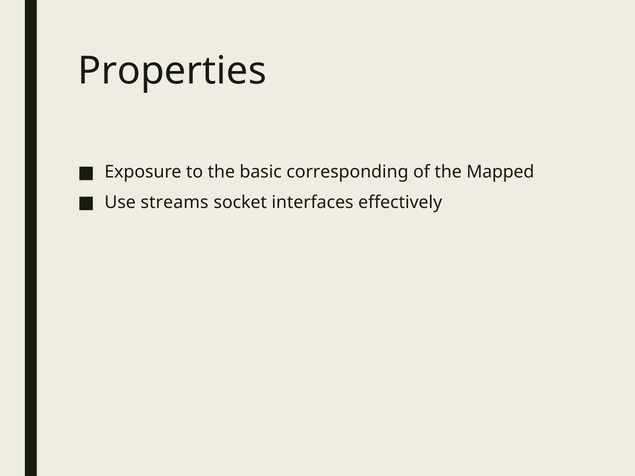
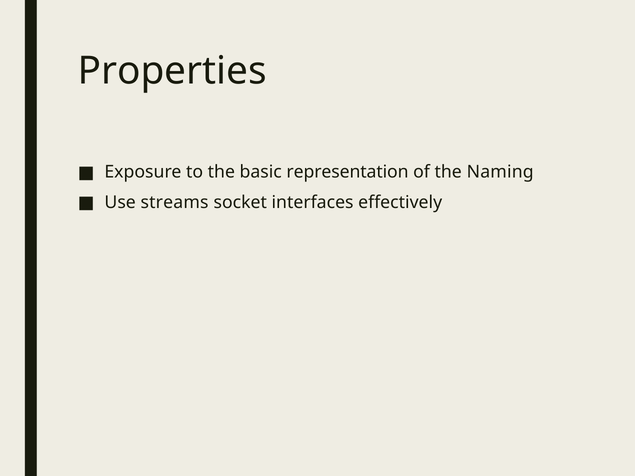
corresponding: corresponding -> representation
Mapped: Mapped -> Naming
